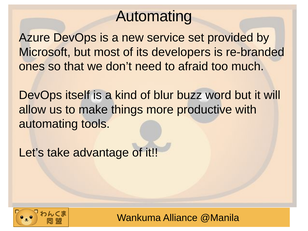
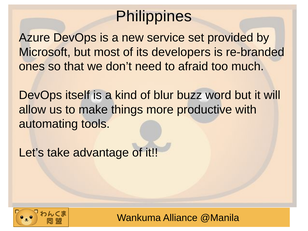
Automating at (154, 16): Automating -> Philippines
